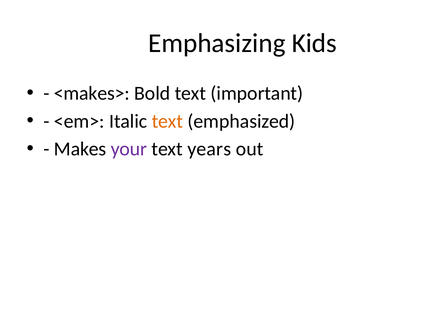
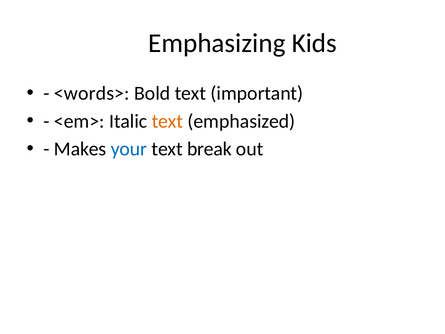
<makes>: <makes> -> <words>
your colour: purple -> blue
years: years -> break
